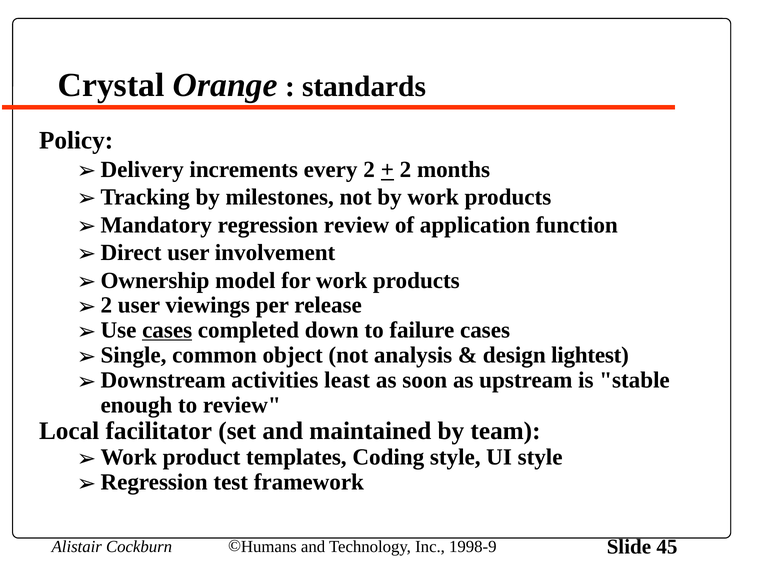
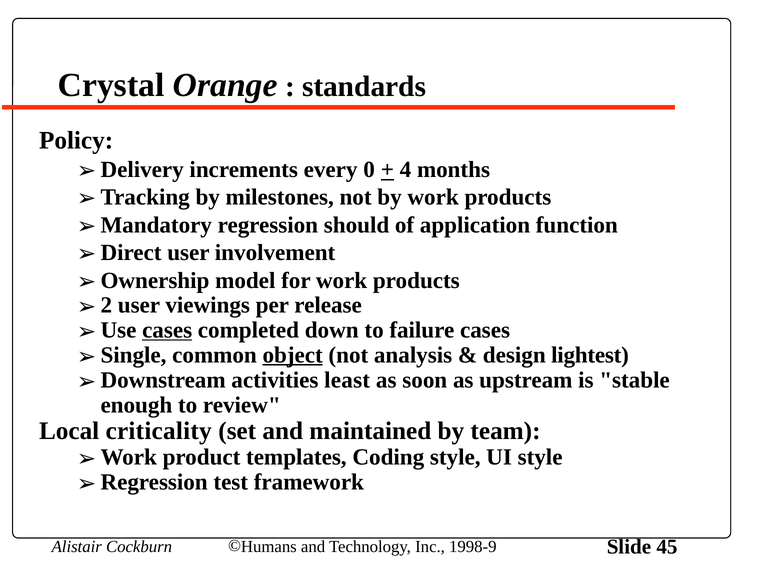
every 2: 2 -> 0
2 at (405, 169): 2 -> 4
regression review: review -> should
object underline: none -> present
facilitator: facilitator -> criticality
